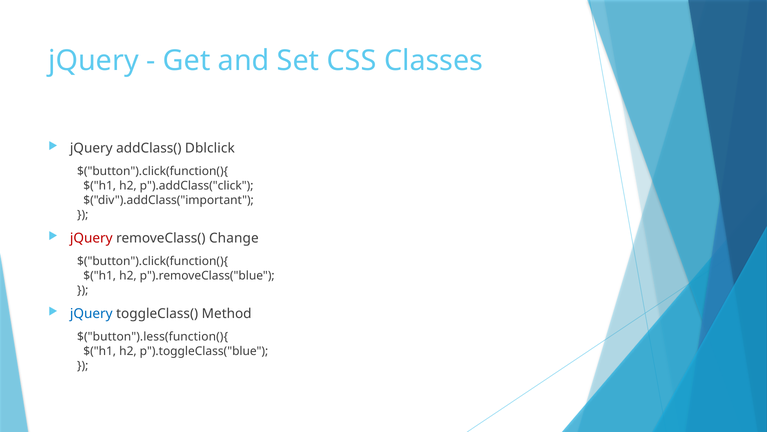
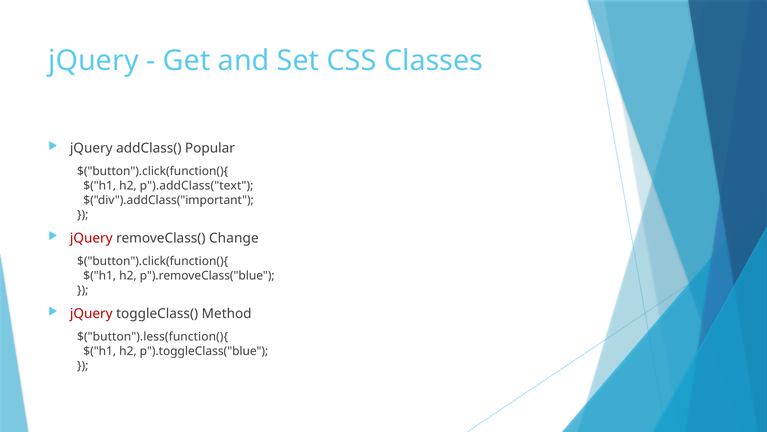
Dblclick: Dblclick -> Popular
p").addClass("click: p").addClass("click -> p").addClass("text
jQuery at (91, 313) colour: blue -> red
